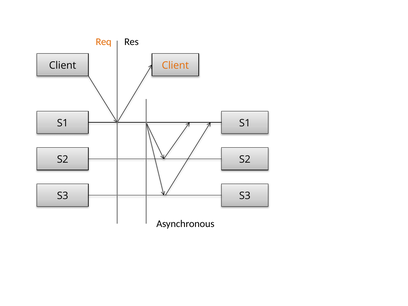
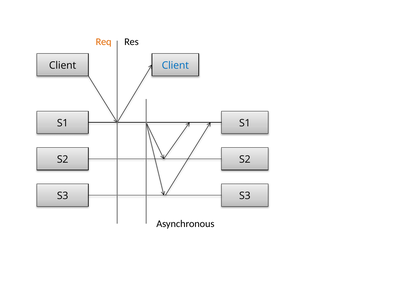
Client at (175, 65) colour: orange -> blue
